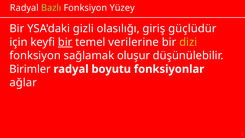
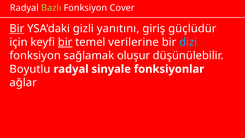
Yüzey: Yüzey -> Cover
Bir at (17, 29) underline: none -> present
olasılığı: olasılığı -> yanıtını
dizi colour: yellow -> light blue
Birimler: Birimler -> Boyutlu
boyutu: boyutu -> sinyale
